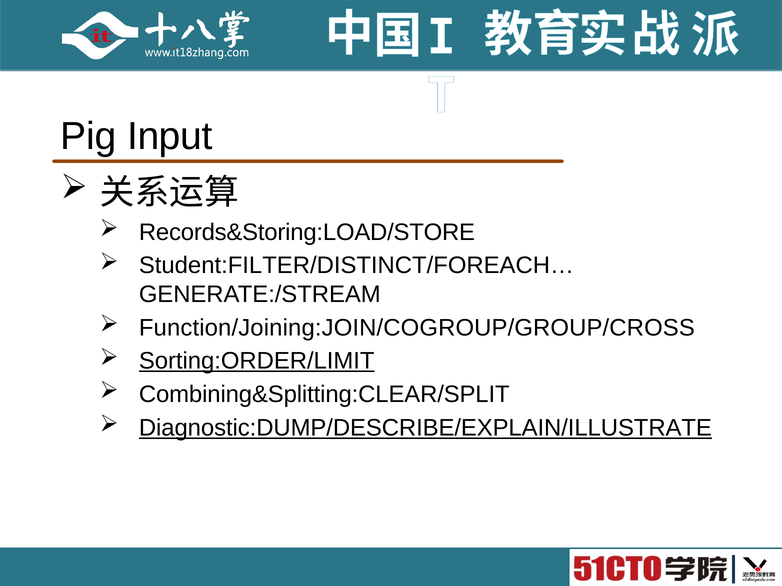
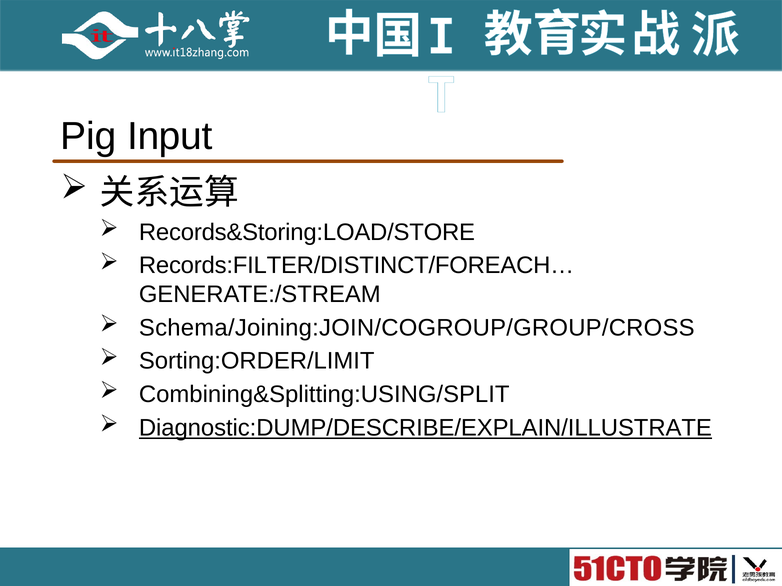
Student:FILTER/DISTINCT/FOREACH…: Student:FILTER/DISTINCT/FOREACH… -> Records:FILTER/DISTINCT/FOREACH…
Function/Joining:JOIN/COGROUP/GROUP/CROSS: Function/Joining:JOIN/COGROUP/GROUP/CROSS -> Schema/Joining:JOIN/COGROUP/GROUP/CROSS
Sorting:ORDER/LIMIT underline: present -> none
Combining&Splitting:CLEAR/SPLIT: Combining&Splitting:CLEAR/SPLIT -> Combining&Splitting:USING/SPLIT
